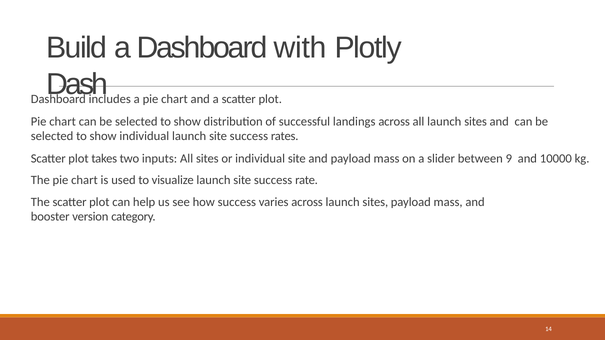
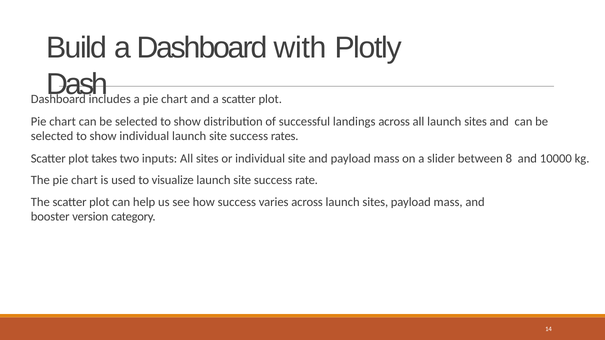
9: 9 -> 8
